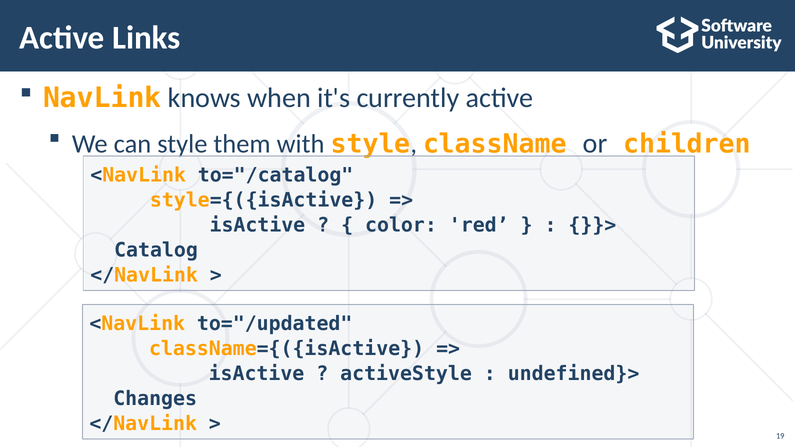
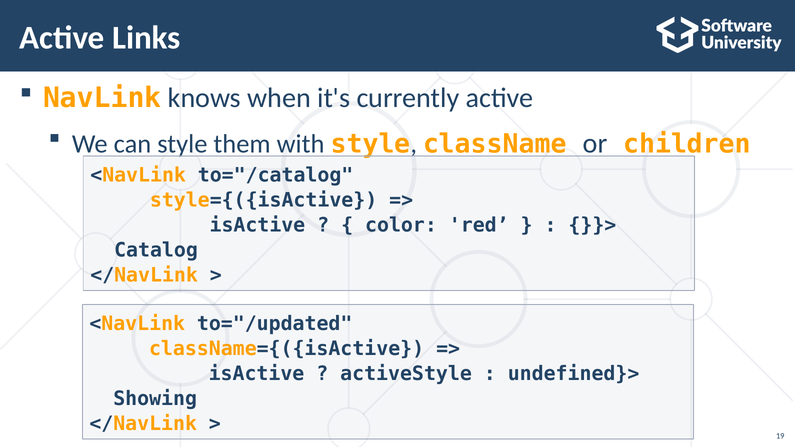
Changes: Changes -> Showing
